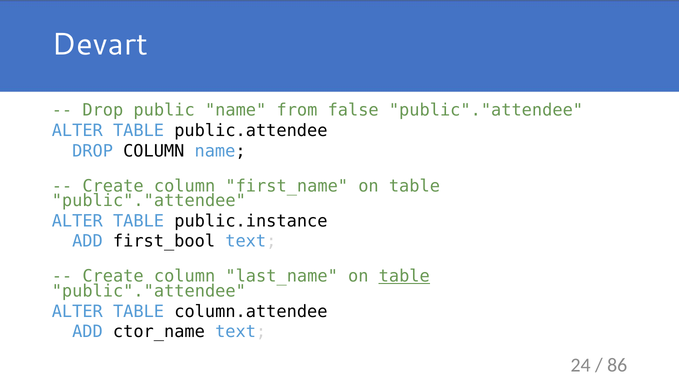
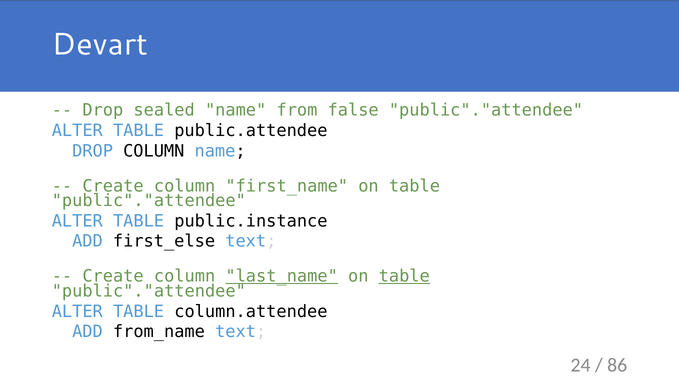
public: public -> sealed
first_bool: first_bool -> first_else
last_name underline: none -> present
ctor_name: ctor_name -> from_name
